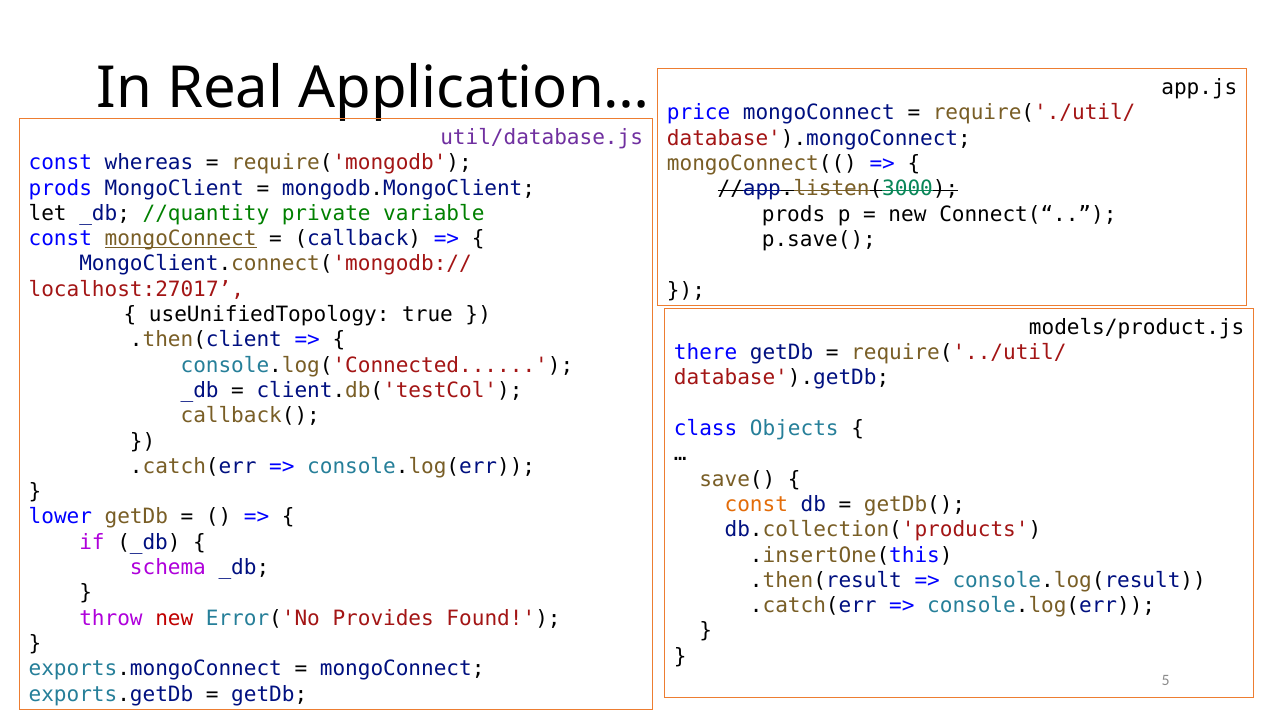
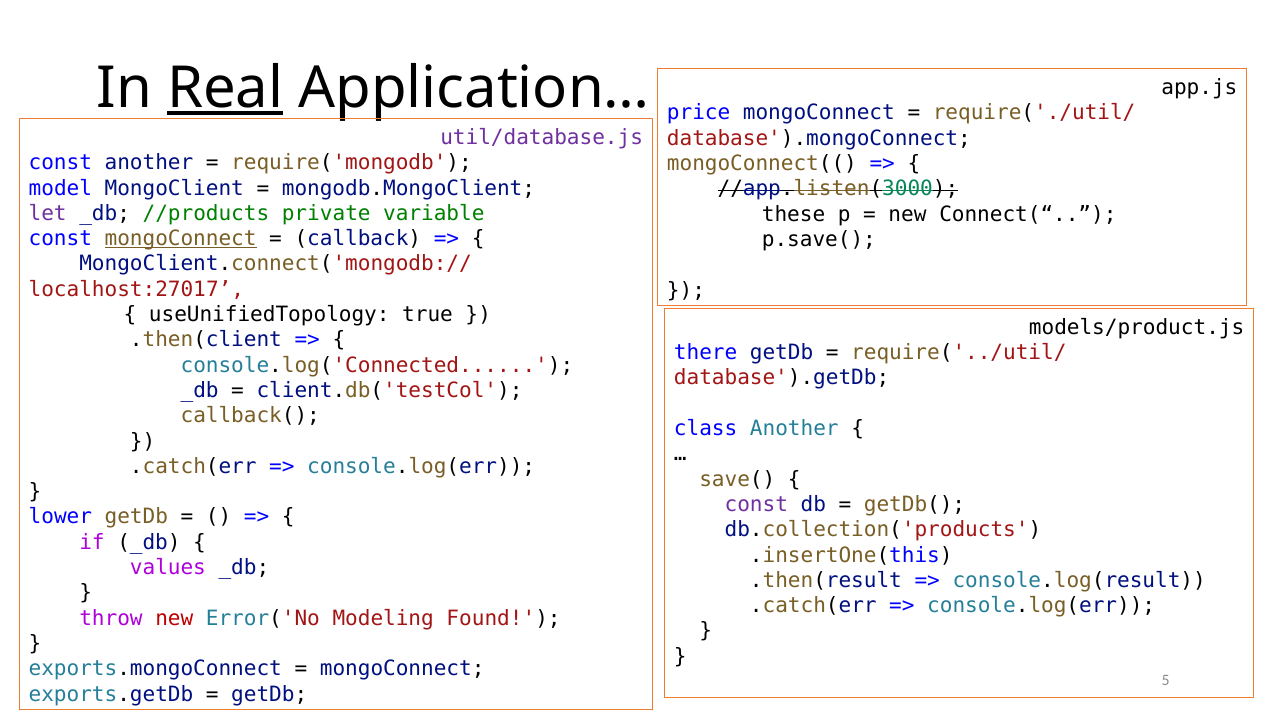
Real underline: none -> present
const whereas: whereas -> another
prods at (60, 188): prods -> model
let colour: black -> purple
//quantity: //quantity -> //products
prods at (794, 214): prods -> these
class Objects: Objects -> Another
const at (756, 505) colour: orange -> purple
schema: schema -> values
Provides: Provides -> Modeling
